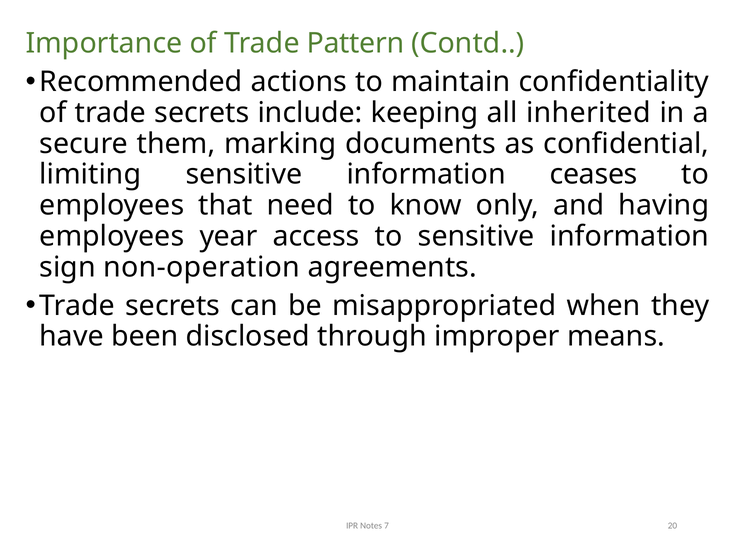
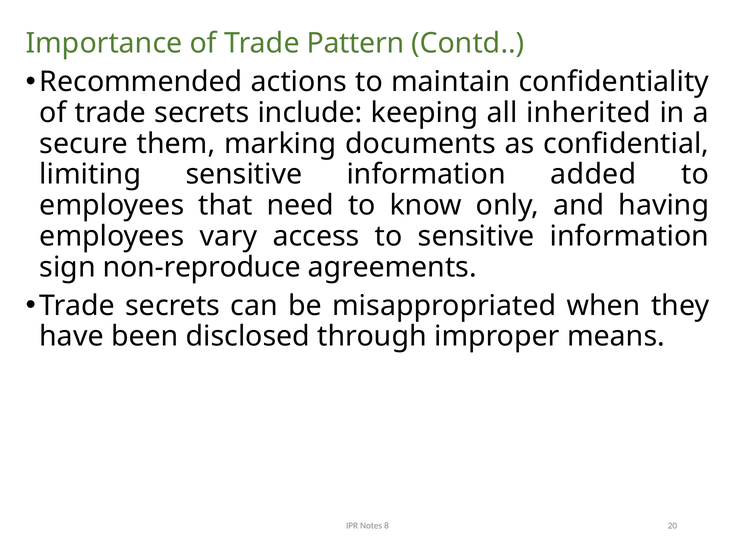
ceases: ceases -> added
year: year -> vary
non-operation: non-operation -> non-reproduce
7: 7 -> 8
